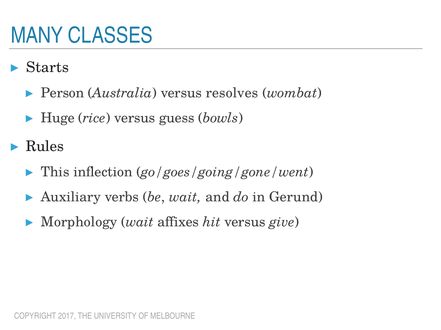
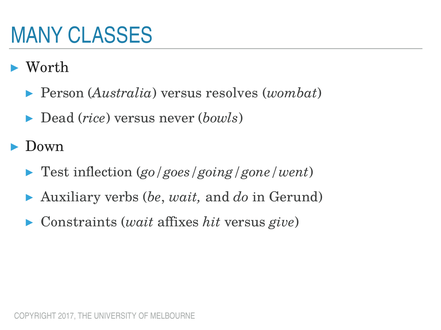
Starts: Starts -> Worth
Huge: Huge -> Dead
guess: guess -> never
Rules: Rules -> Down
This: This -> Test
Morphology: Morphology -> Constraints
